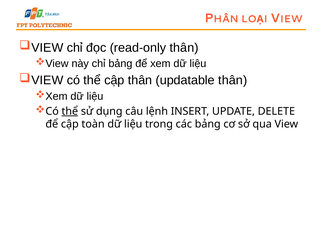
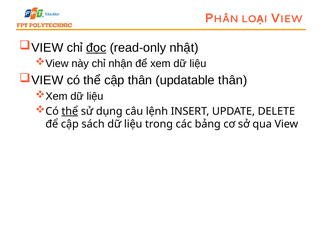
đọc underline: none -> present
read-only thân: thân -> nhật
chỉ bảng: bảng -> nhận
toàn: toàn -> sách
